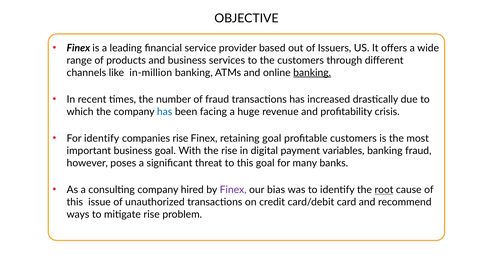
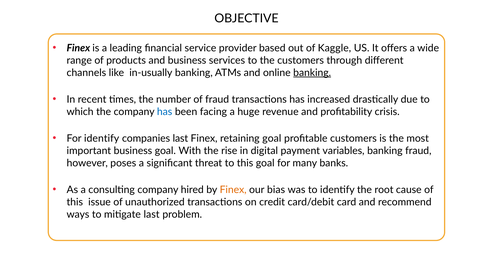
Issuers: Issuers -> Kaggle
in-million: in-million -> in-usually
companies rise: rise -> last
Finex at (233, 190) colour: purple -> orange
root underline: present -> none
mitigate rise: rise -> last
